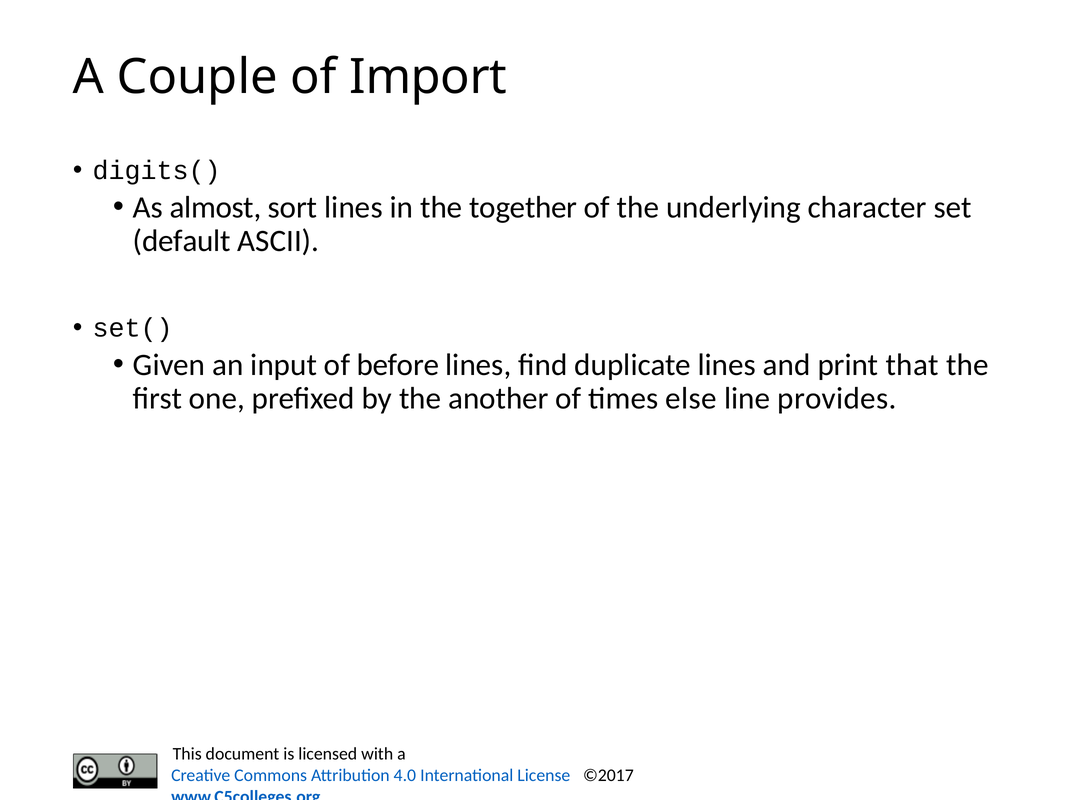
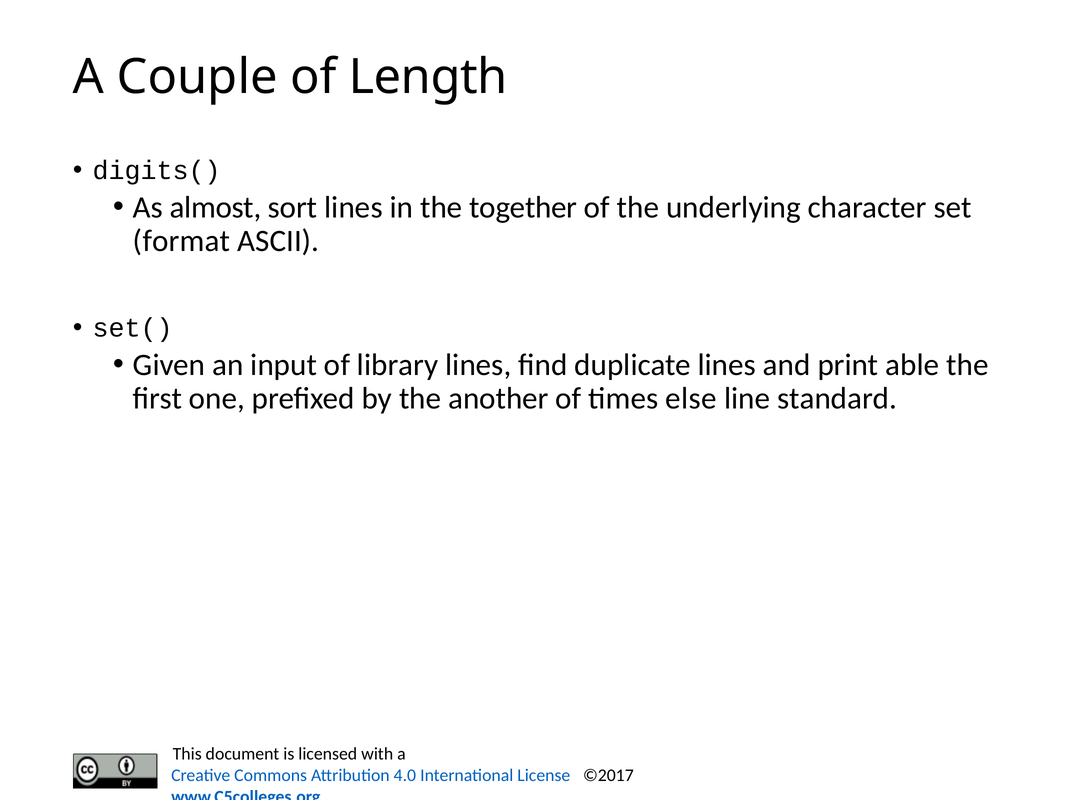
Import: Import -> Length
default: default -> format
before: before -> library
that: that -> able
provides: provides -> standard
